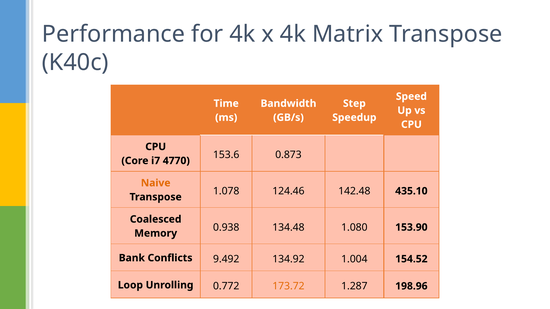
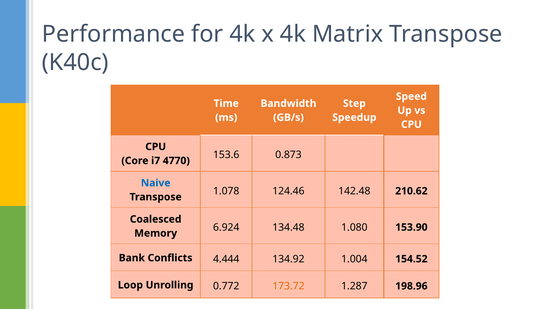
Naive colour: orange -> blue
435.10: 435.10 -> 210.62
0.938: 0.938 -> 6.924
9.492: 9.492 -> 4.444
